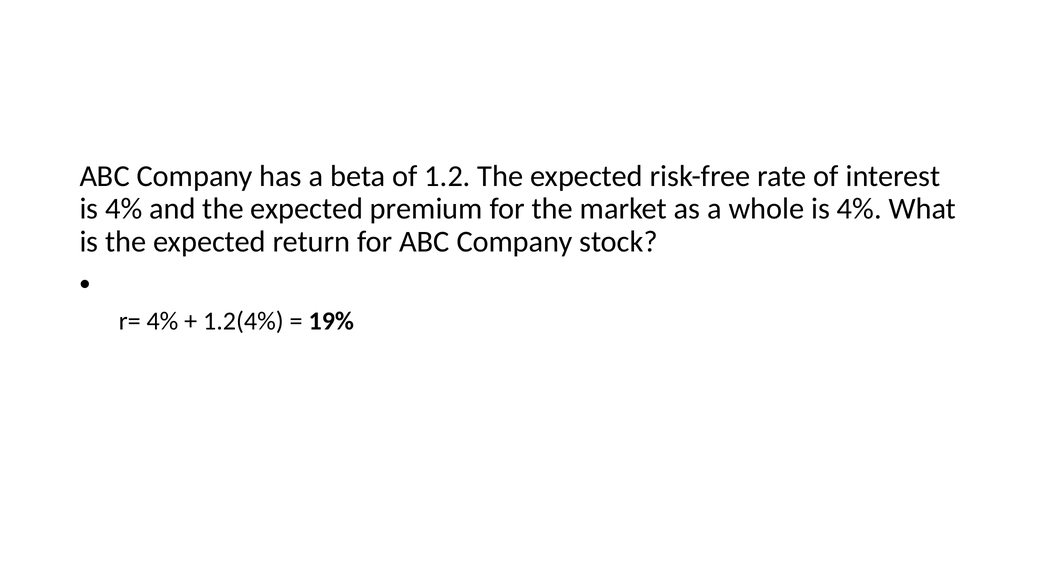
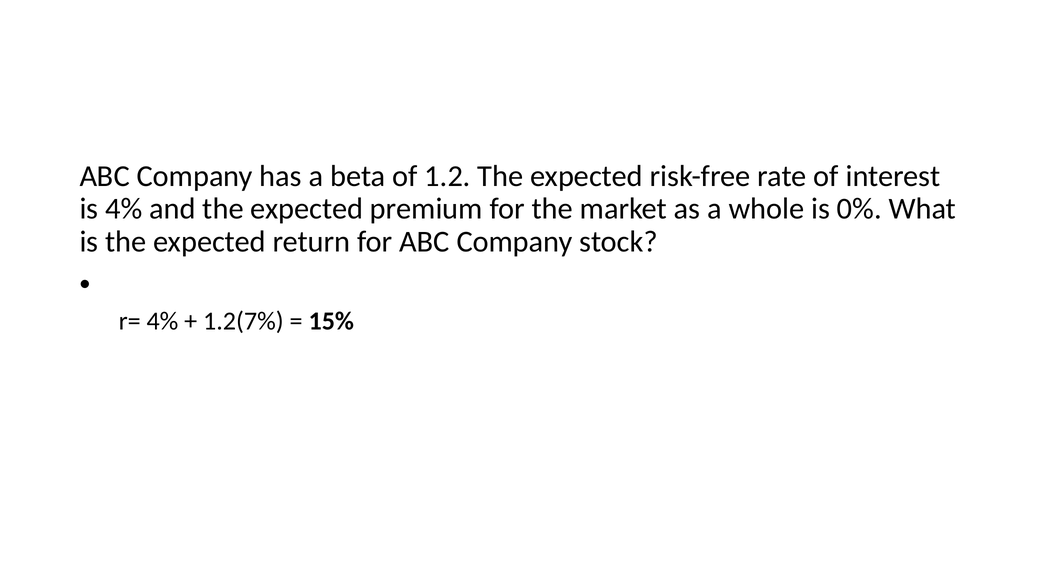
whole is 4%: 4% -> 0%
1.2(4%: 1.2(4% -> 1.2(7%
19%: 19% -> 15%
